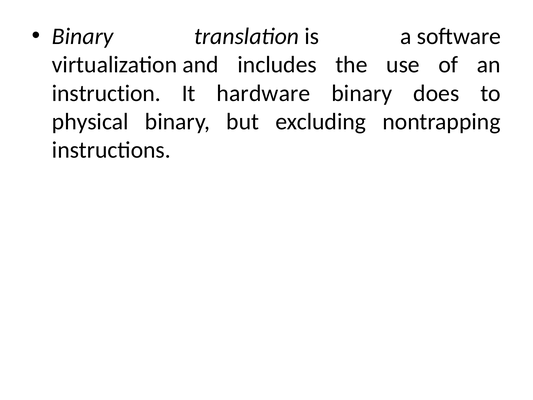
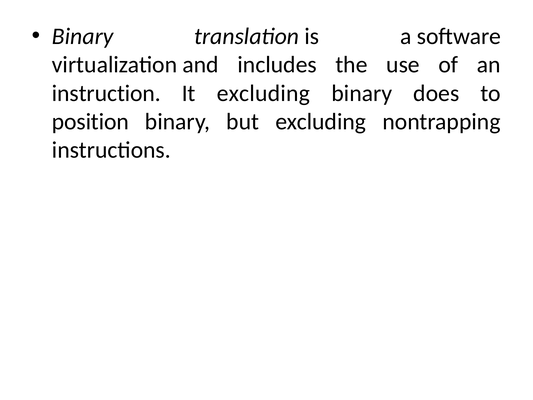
It hardware: hardware -> excluding
physical: physical -> position
